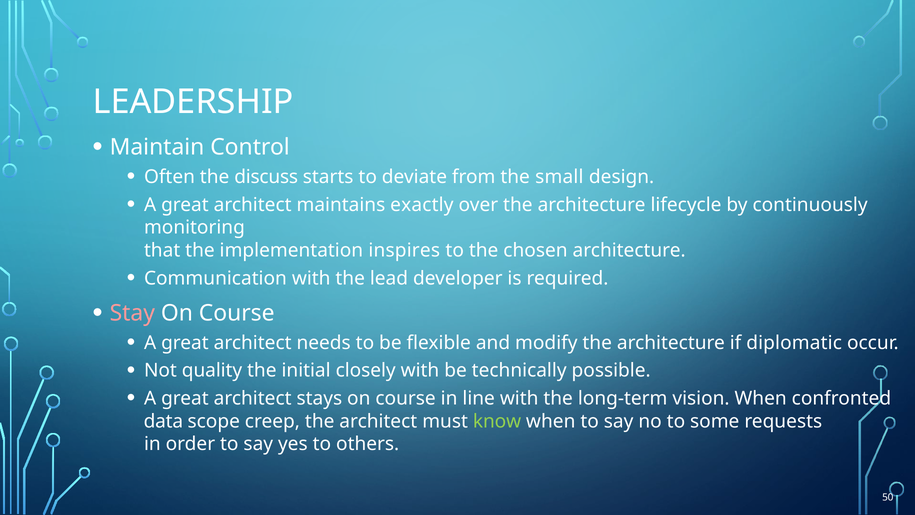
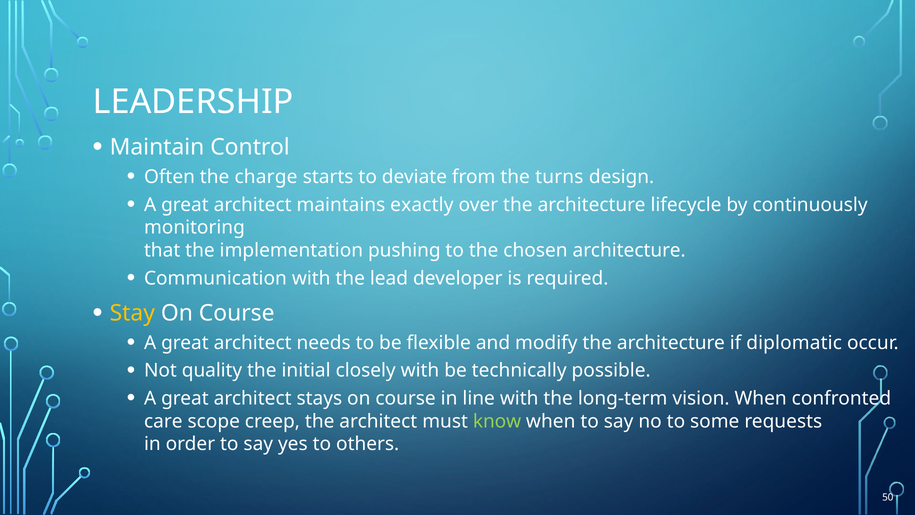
discuss: discuss -> charge
small: small -> turns
inspires: inspires -> pushing
Stay colour: pink -> yellow
data: data -> care
